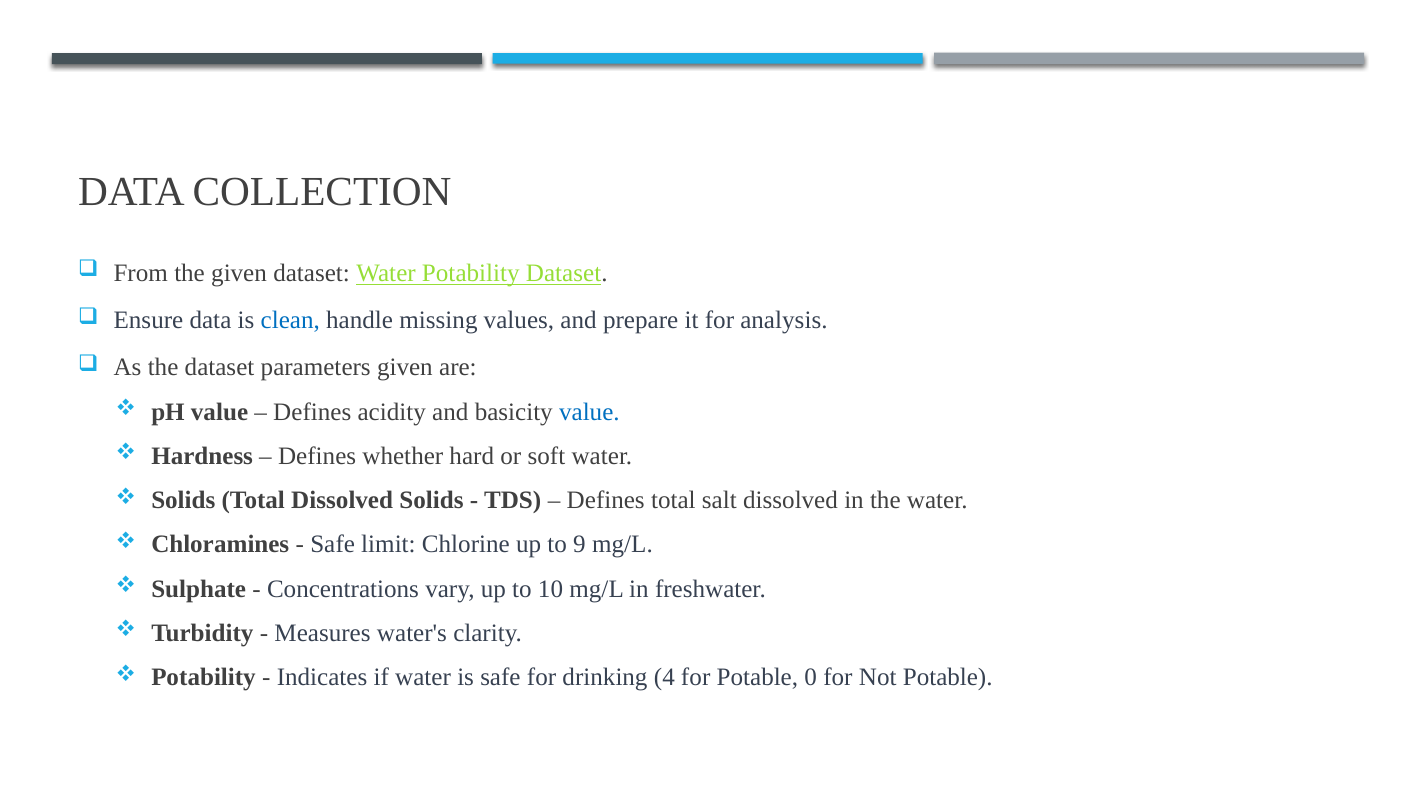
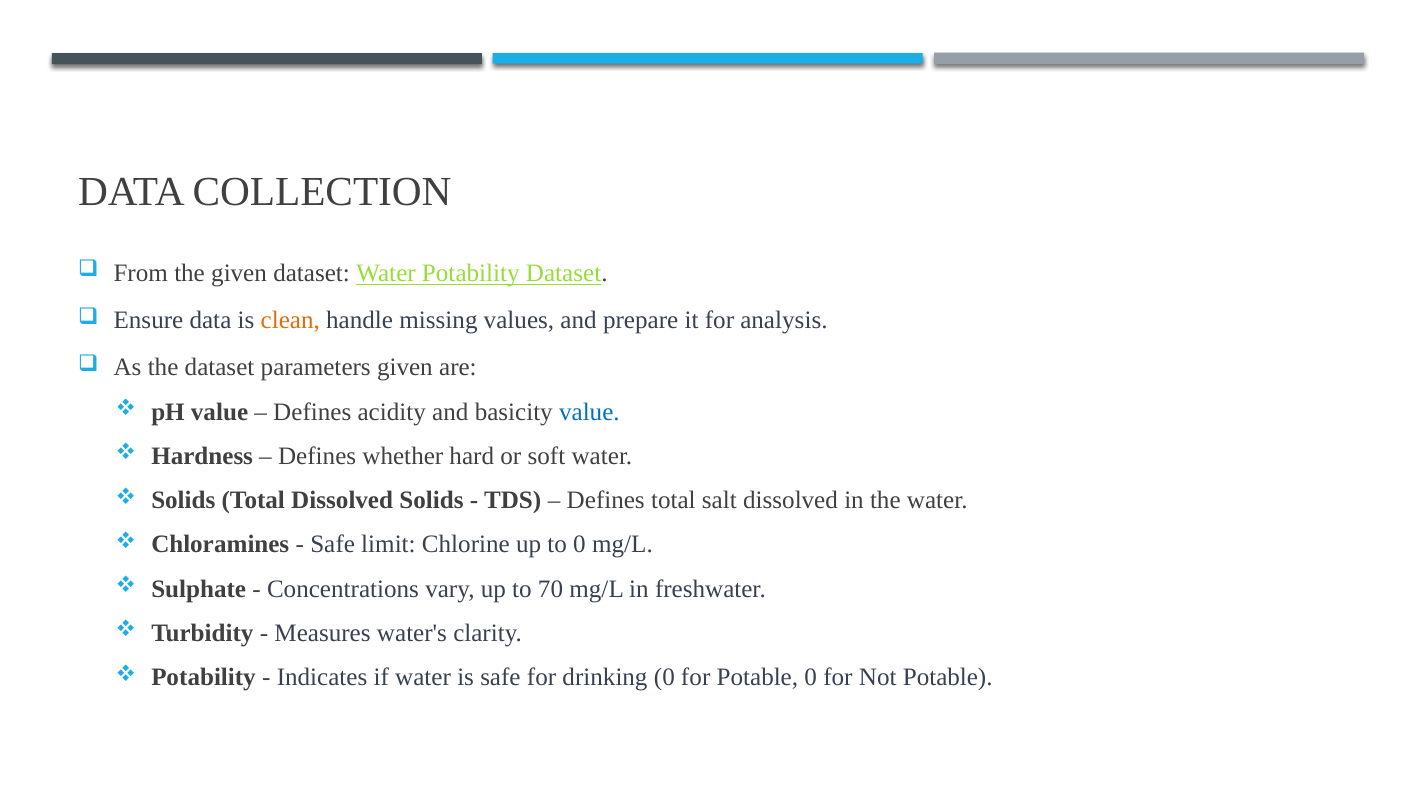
clean colour: blue -> orange
to 9: 9 -> 0
10: 10 -> 70
drinking 4: 4 -> 0
